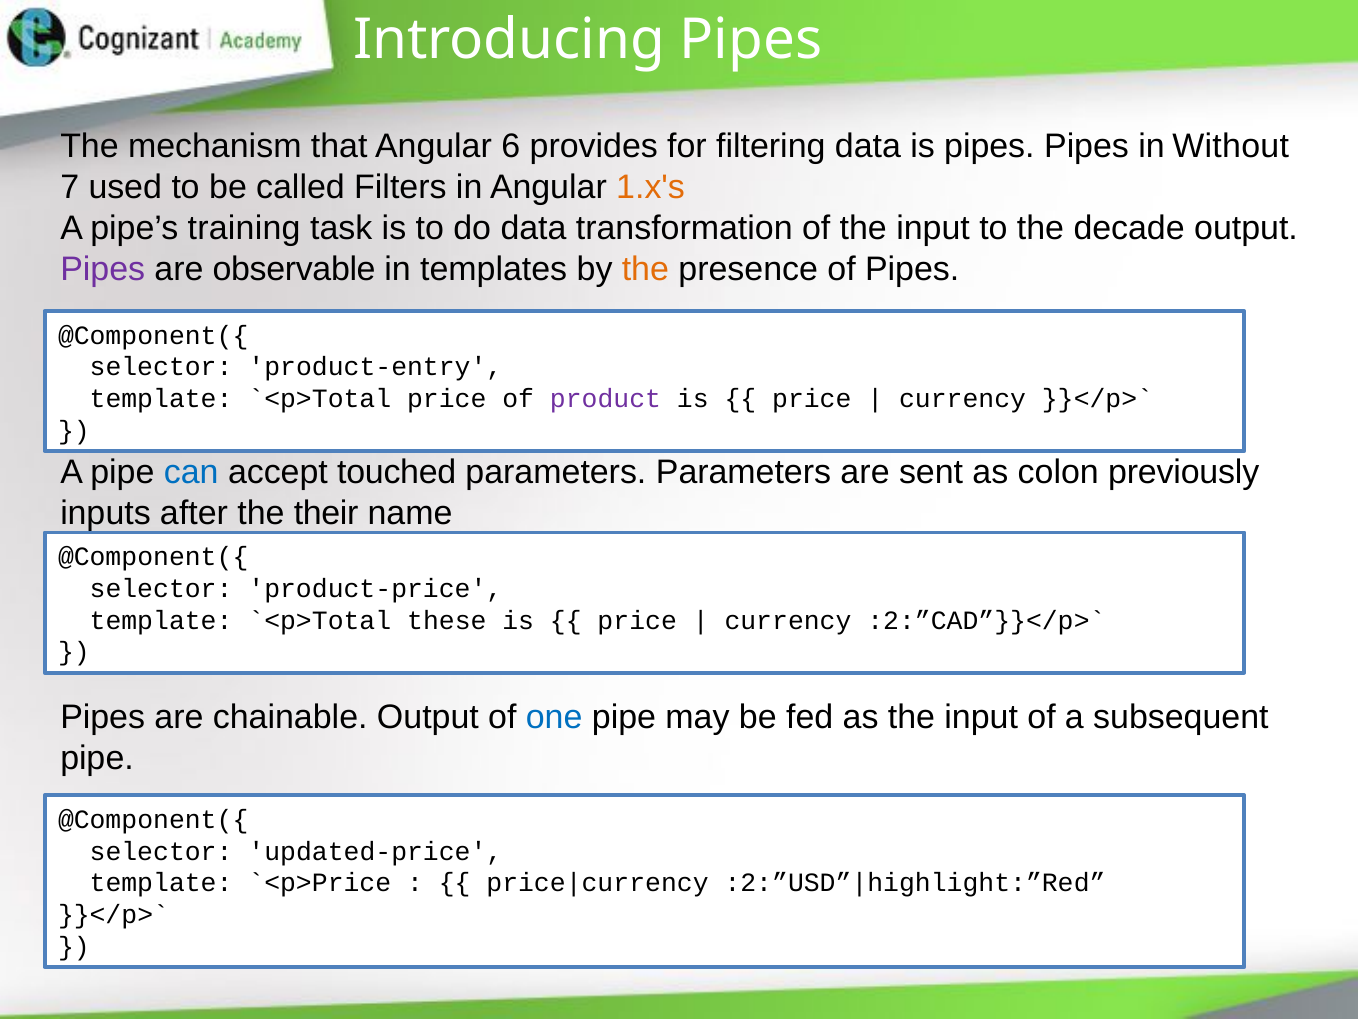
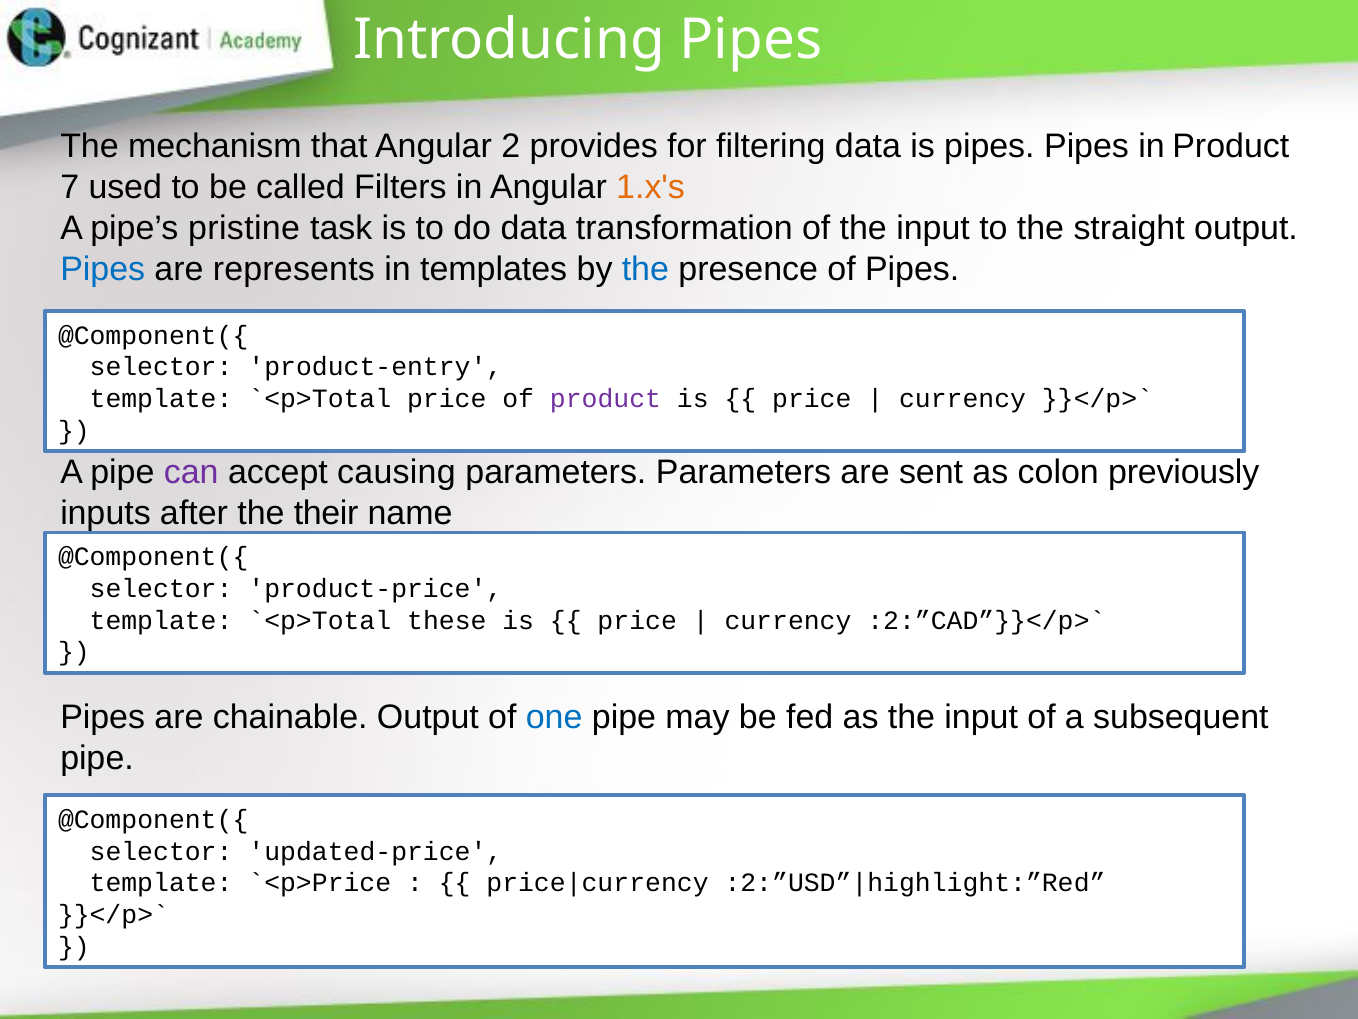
6: 6 -> 2
in Without: Without -> Product
training: training -> pristine
decade: decade -> straight
Pipes at (103, 269) colour: purple -> blue
observable: observable -> represents
the at (645, 269) colour: orange -> blue
can colour: blue -> purple
touched: touched -> causing
